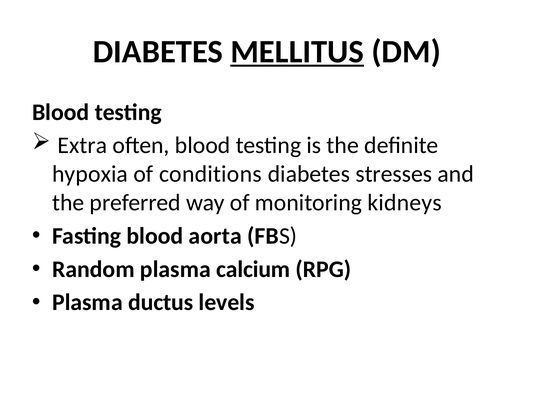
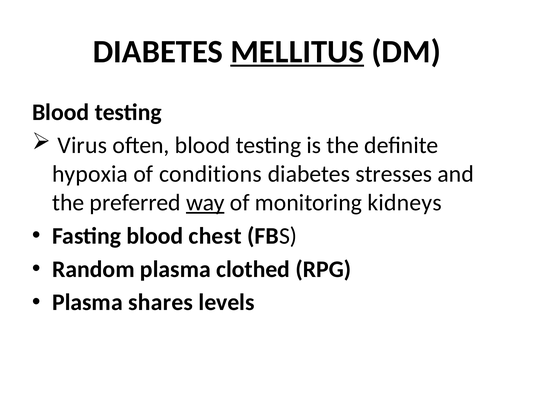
Extra: Extra -> Virus
way underline: none -> present
aorta: aorta -> chest
calcium: calcium -> clothed
ductus: ductus -> shares
